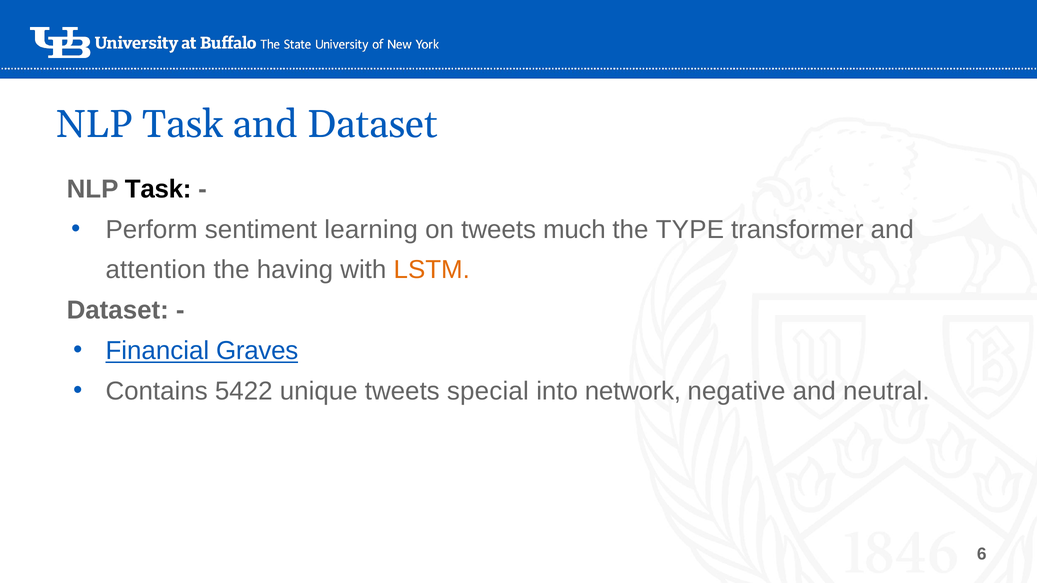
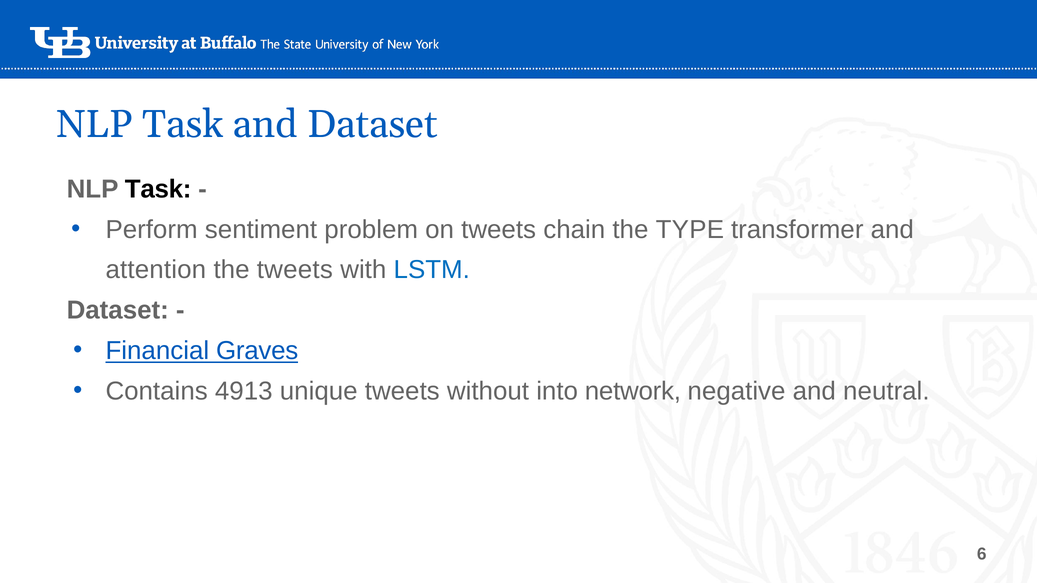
learning: learning -> problem
much: much -> chain
the having: having -> tweets
LSTM colour: orange -> blue
5422: 5422 -> 4913
special: special -> without
